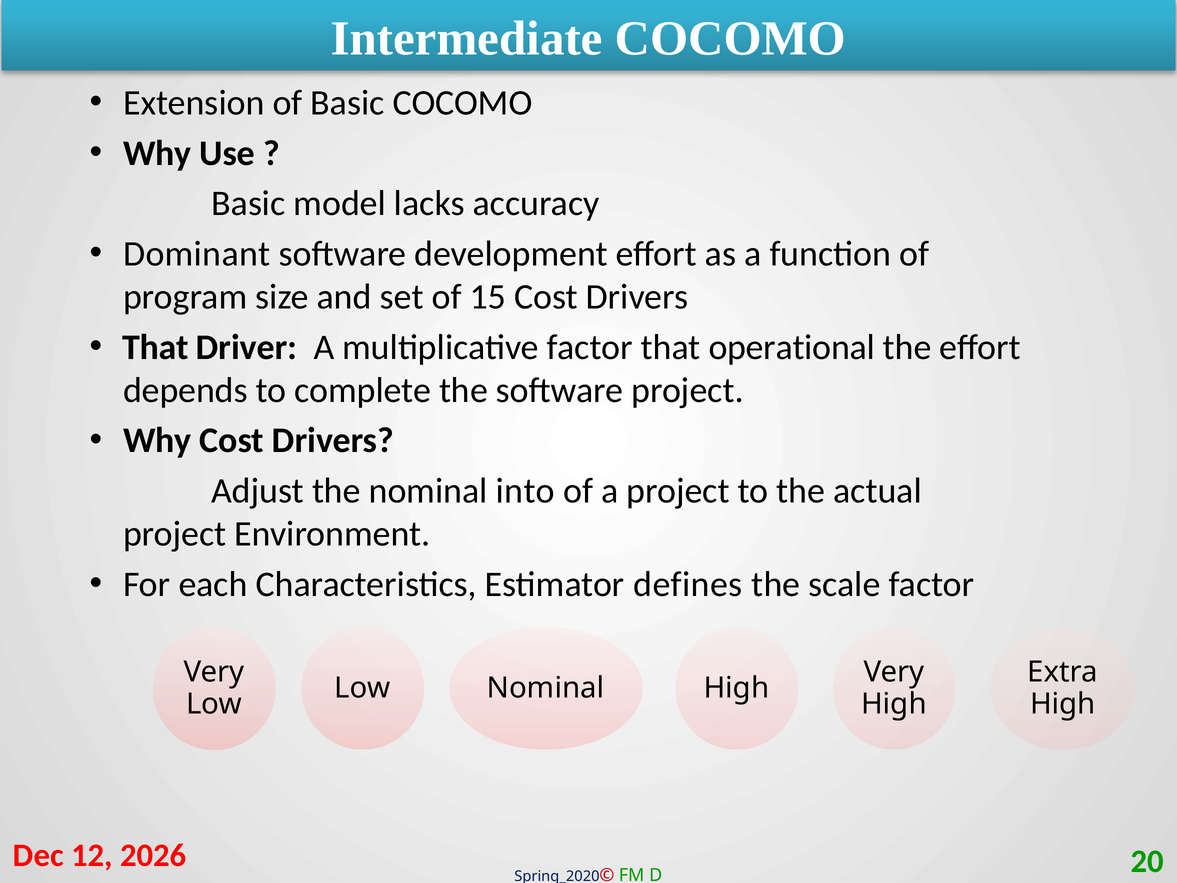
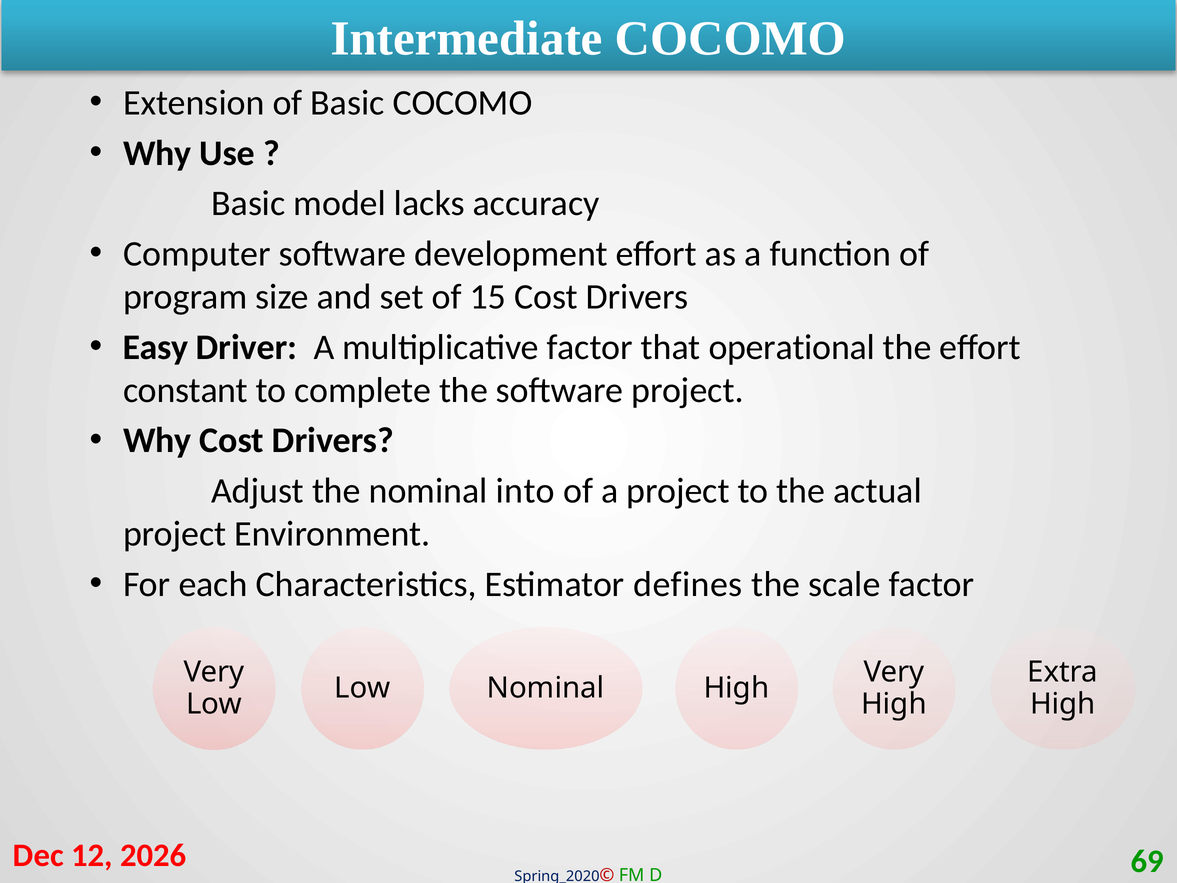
Dominant: Dominant -> Computer
That at (156, 347): That -> Easy
depends: depends -> constant
20: 20 -> 69
